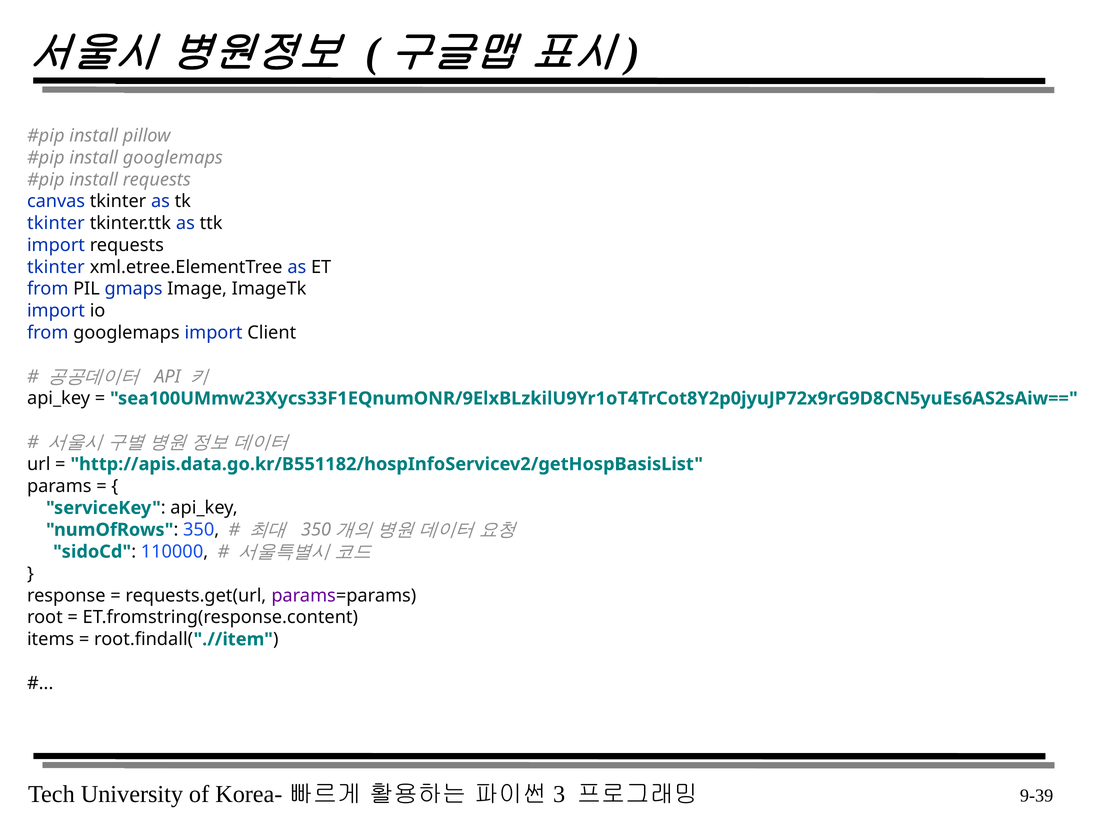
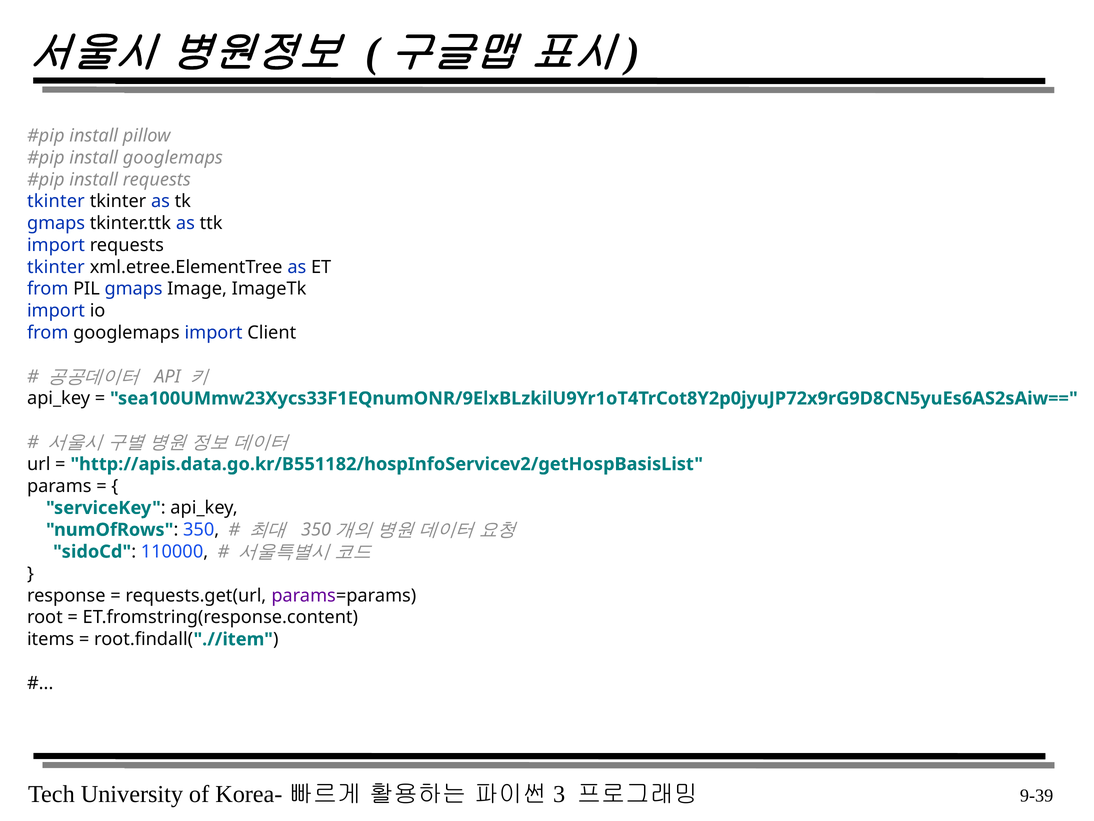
canvas at (56, 201): canvas -> tkinter
tkinter at (56, 223): tkinter -> gmaps
